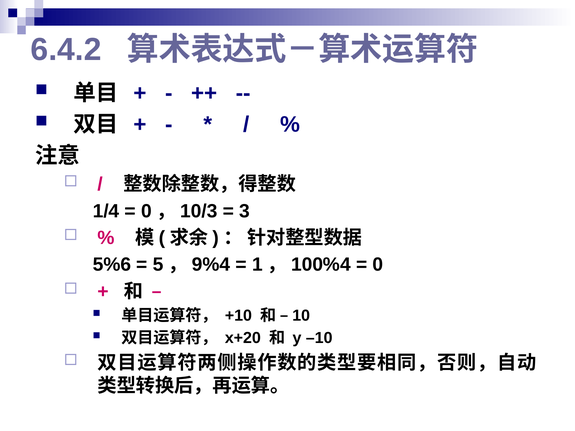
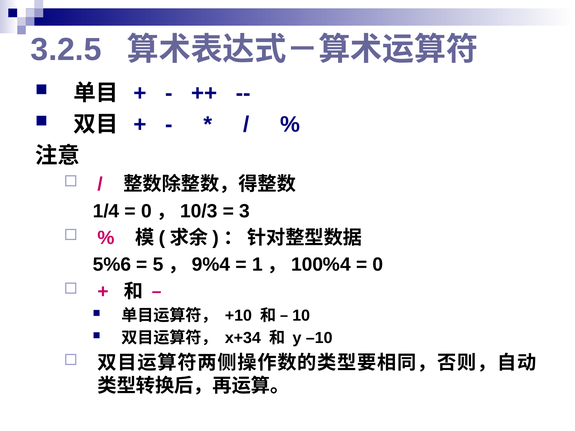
6.4.2: 6.4.2 -> 3.2.5
x+20: x+20 -> x+34
